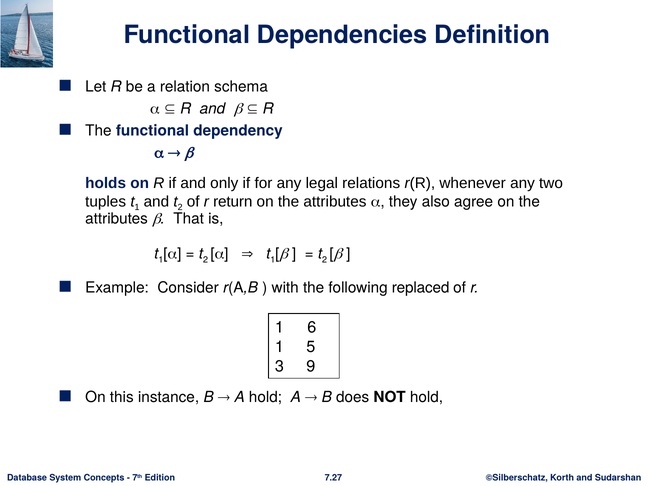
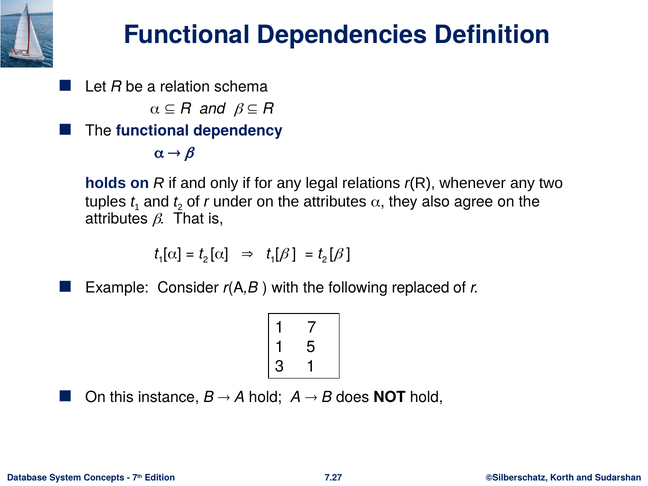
return: return -> under
6: 6 -> 7
3 9: 9 -> 1
